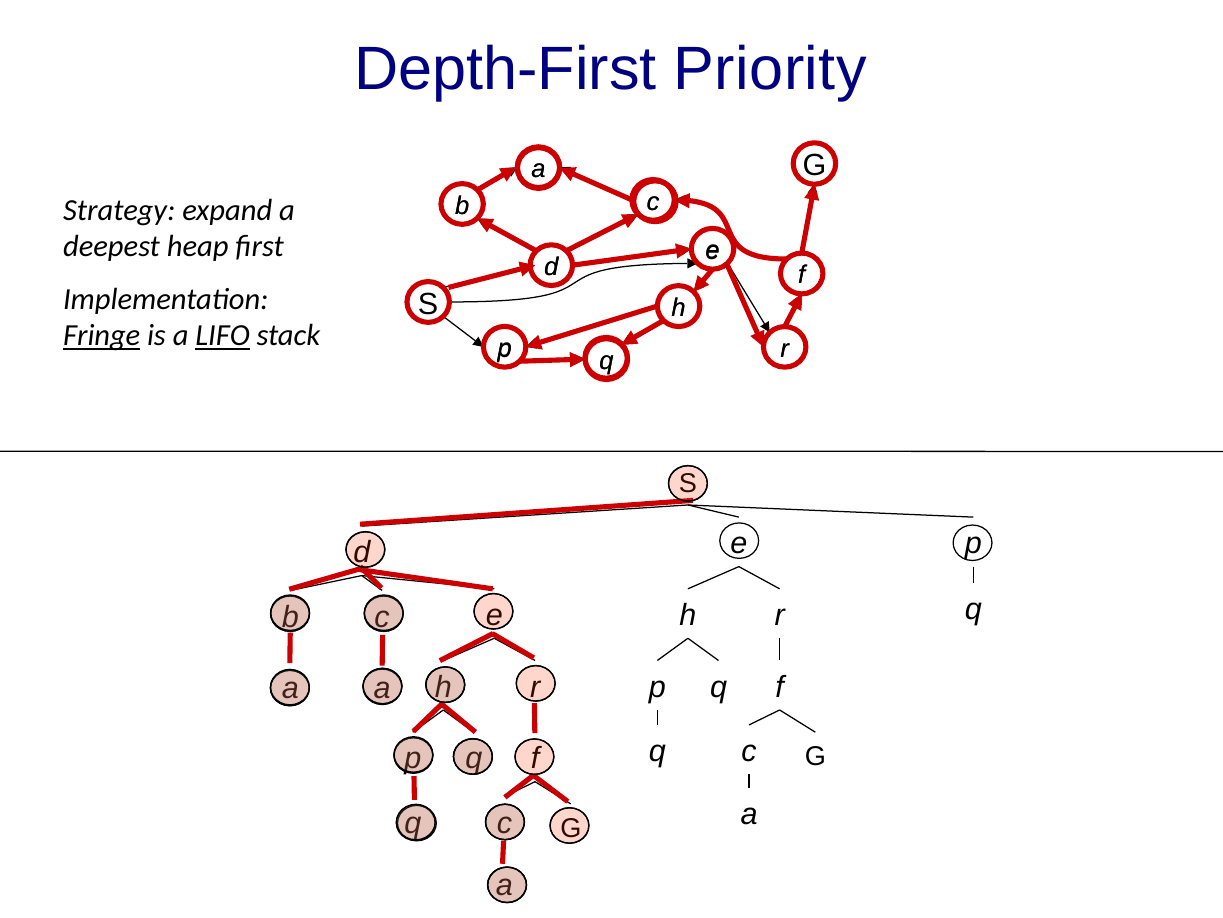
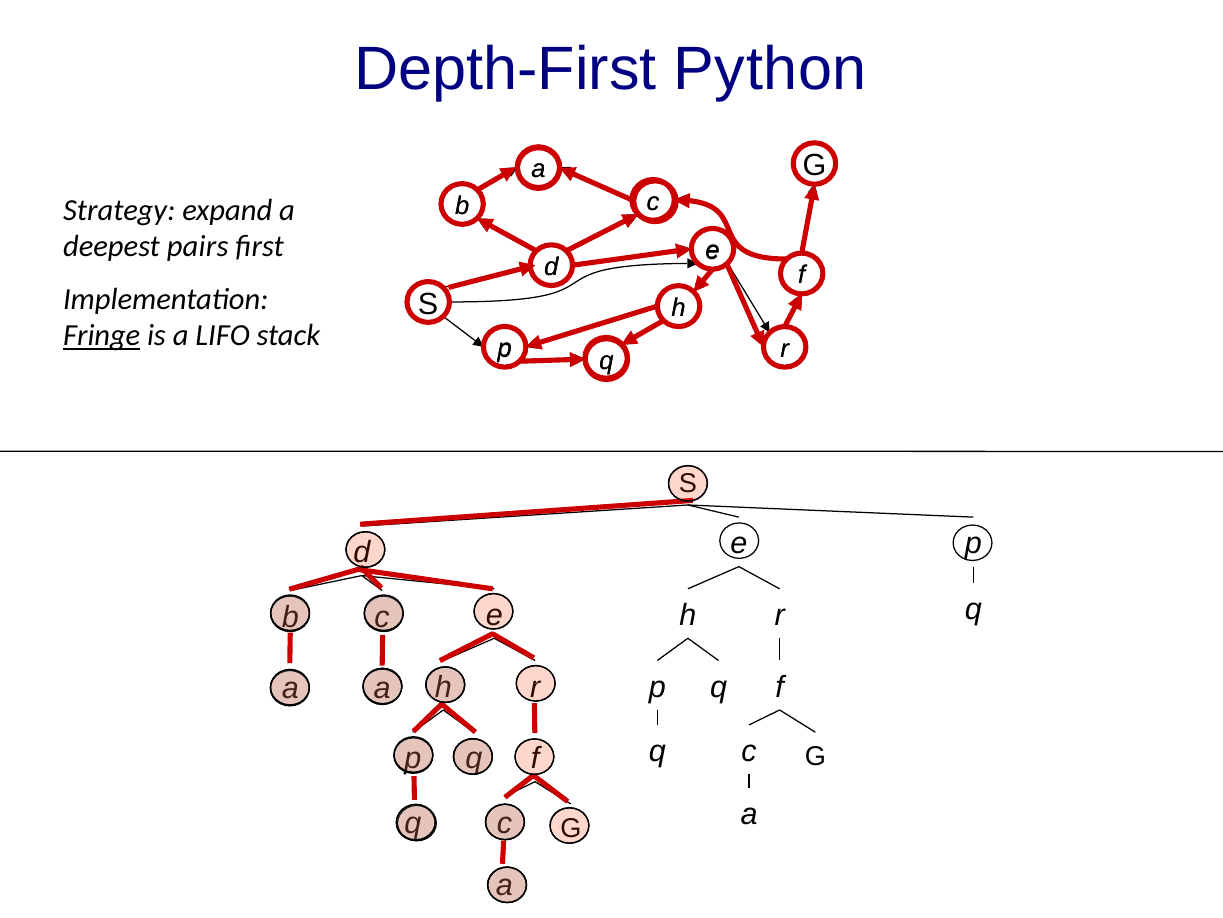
Priority: Priority -> Python
heap: heap -> pairs
LIFO underline: present -> none
